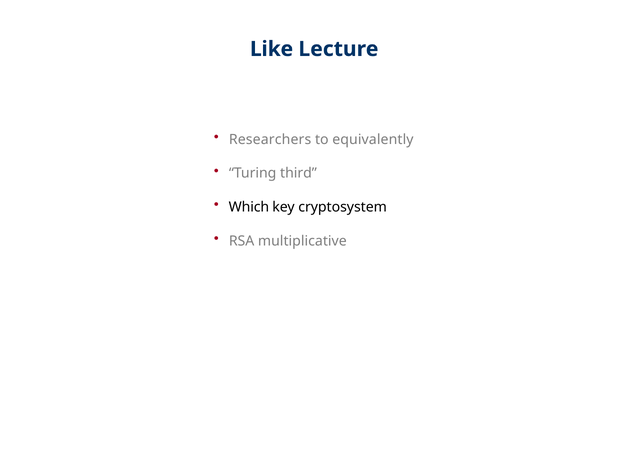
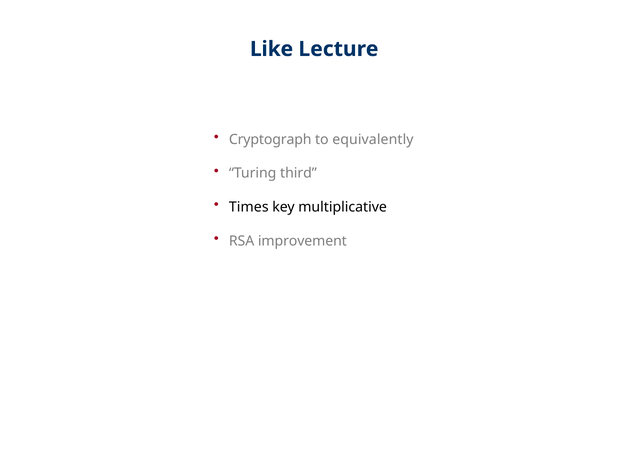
Researchers: Researchers -> Cryptograph
Which: Which -> Times
cryptosystem: cryptosystem -> multiplicative
multiplicative: multiplicative -> improvement
